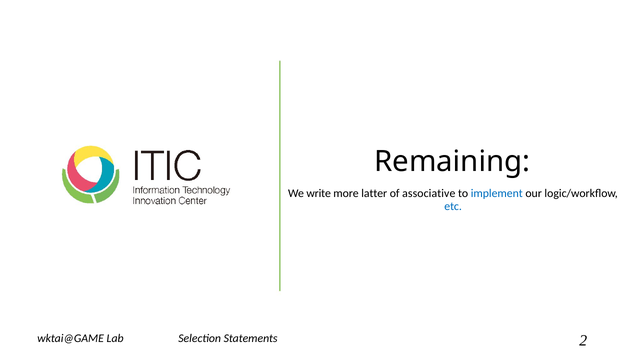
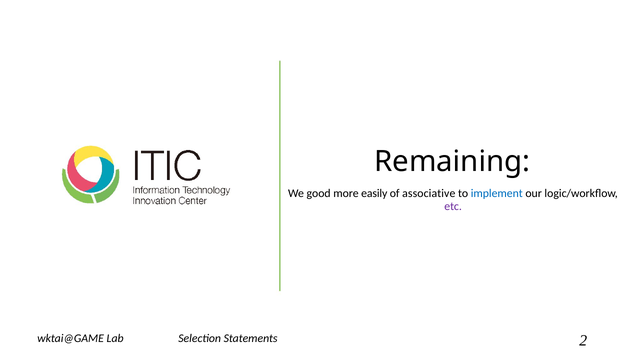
write: write -> good
latter: latter -> easily
etc colour: blue -> purple
